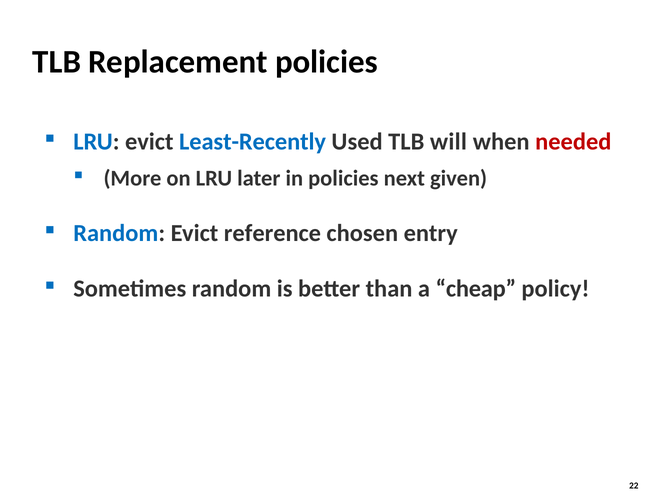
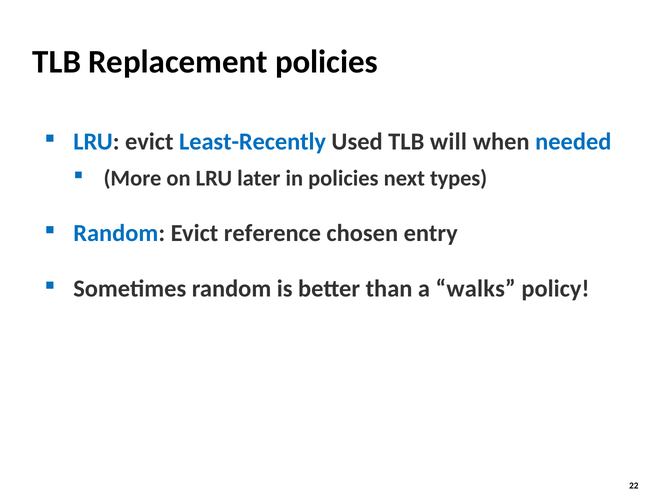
needed colour: red -> blue
given: given -> types
cheap: cheap -> walks
